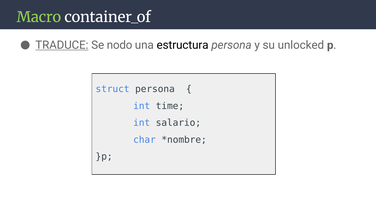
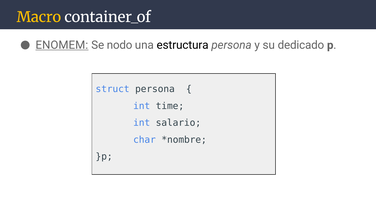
Macro colour: light green -> yellow
TRADUCE: TRADUCE -> ENOMEM
unlocked: unlocked -> dedicado
